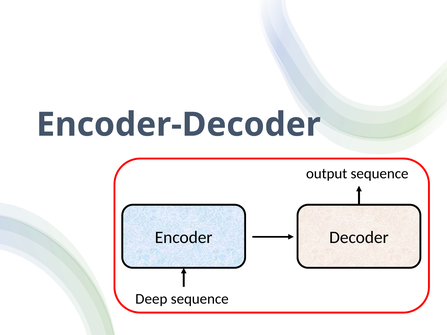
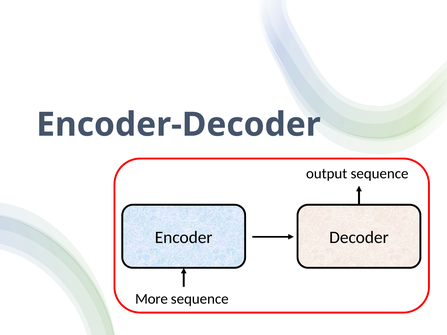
Deep: Deep -> More
